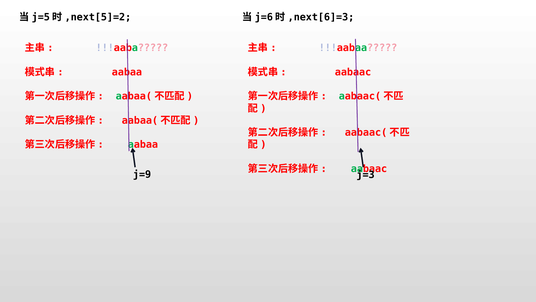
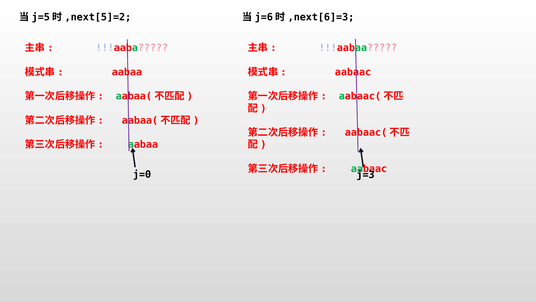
j=9: j=9 -> j=0
